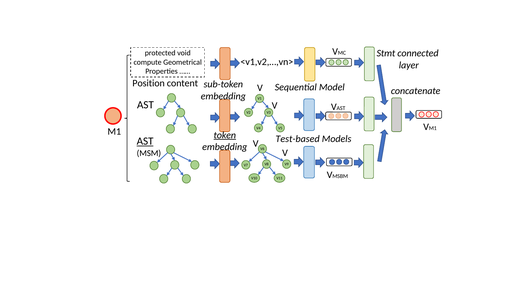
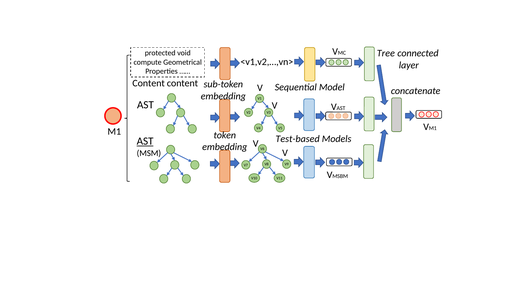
Stmt: Stmt -> Tree
Position at (149, 83): Position -> Content
token underline: present -> none
